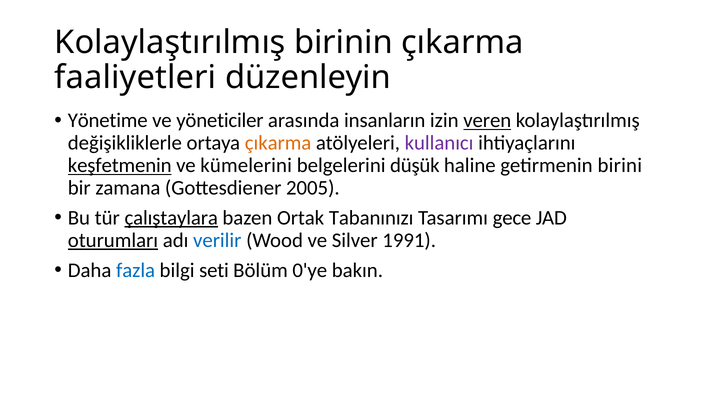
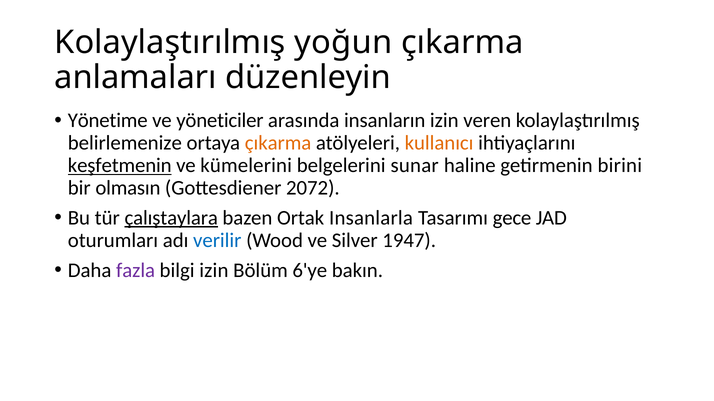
birinin: birinin -> yoğun
faaliyetleri: faaliyetleri -> anlamaları
veren underline: present -> none
değişikliklerle: değişikliklerle -> belirlemenize
kullanıcı colour: purple -> orange
düşük: düşük -> sunar
zamana: zamana -> olmasın
2005: 2005 -> 2072
Tabanınızı: Tabanınızı -> Insanlarla
oturumları underline: present -> none
1991: 1991 -> 1947
fazla colour: blue -> purple
bilgi seti: seti -> izin
0'ye: 0'ye -> 6'ye
